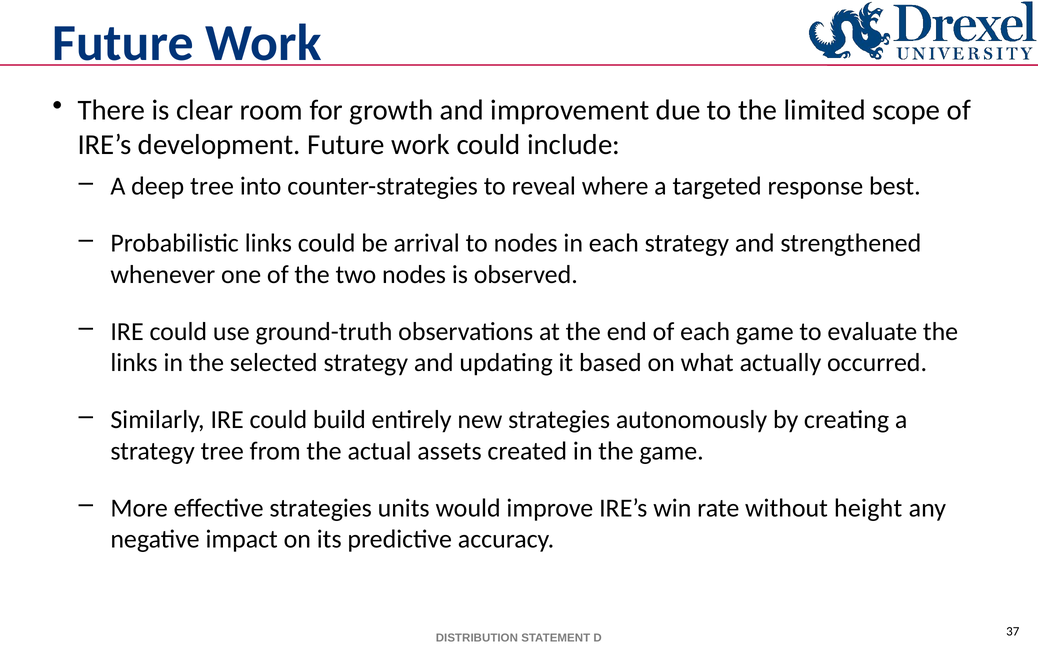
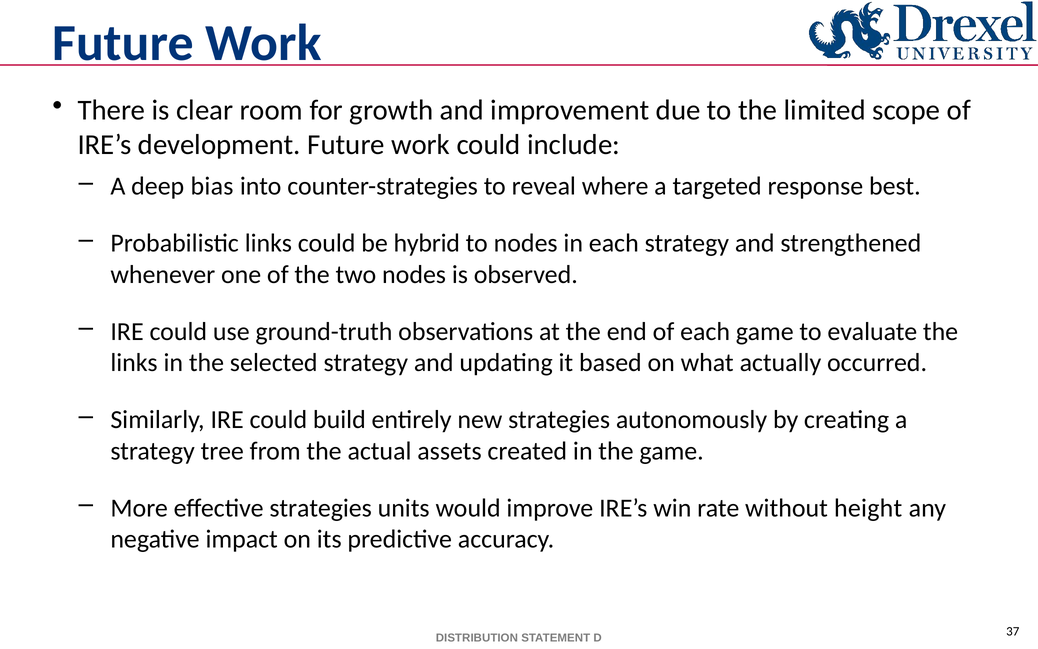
deep tree: tree -> bias
arrival: arrival -> hybrid
